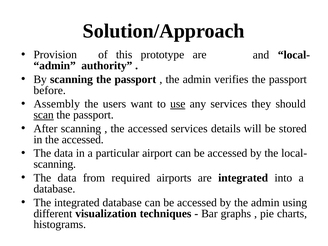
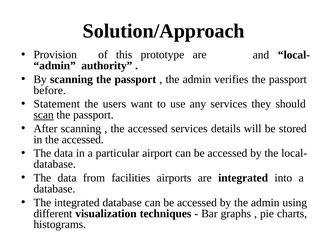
Assembly: Assembly -> Statement
use underline: present -> none
scanning at (55, 164): scanning -> database
required: required -> facilities
